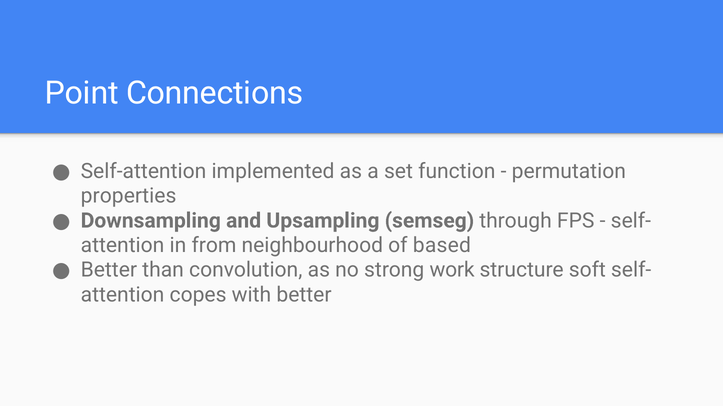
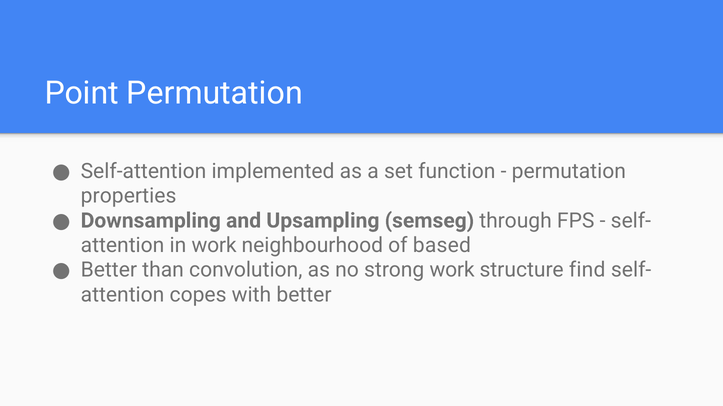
Point Connections: Connections -> Permutation
in from: from -> work
soft: soft -> find
